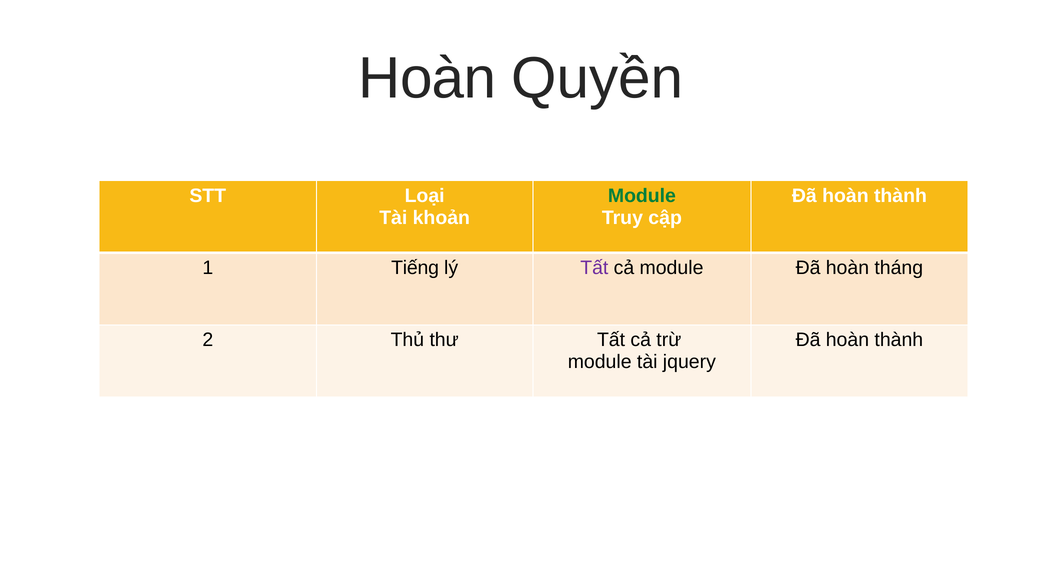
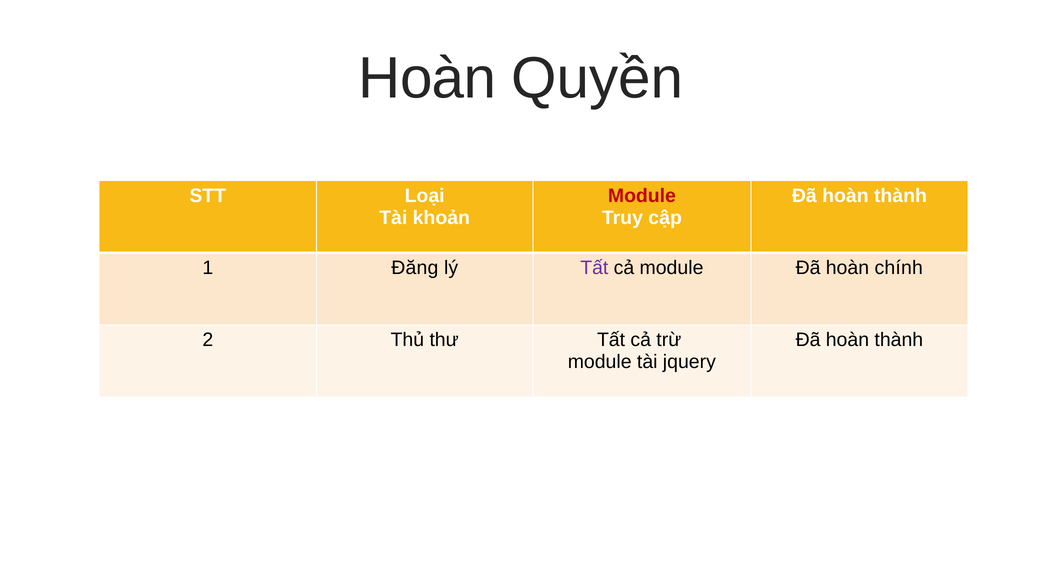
Module at (642, 196) colour: green -> red
Tiếng: Tiếng -> Đăng
tháng: tháng -> chính
